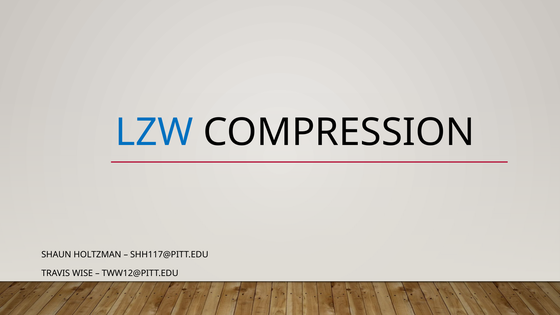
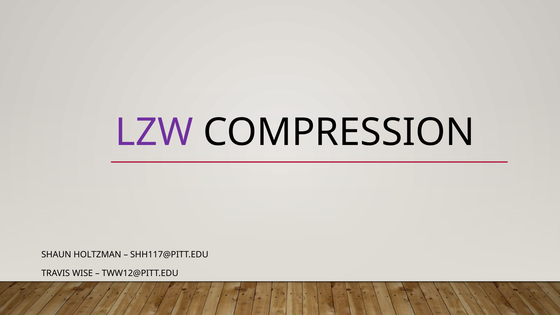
LZW colour: blue -> purple
